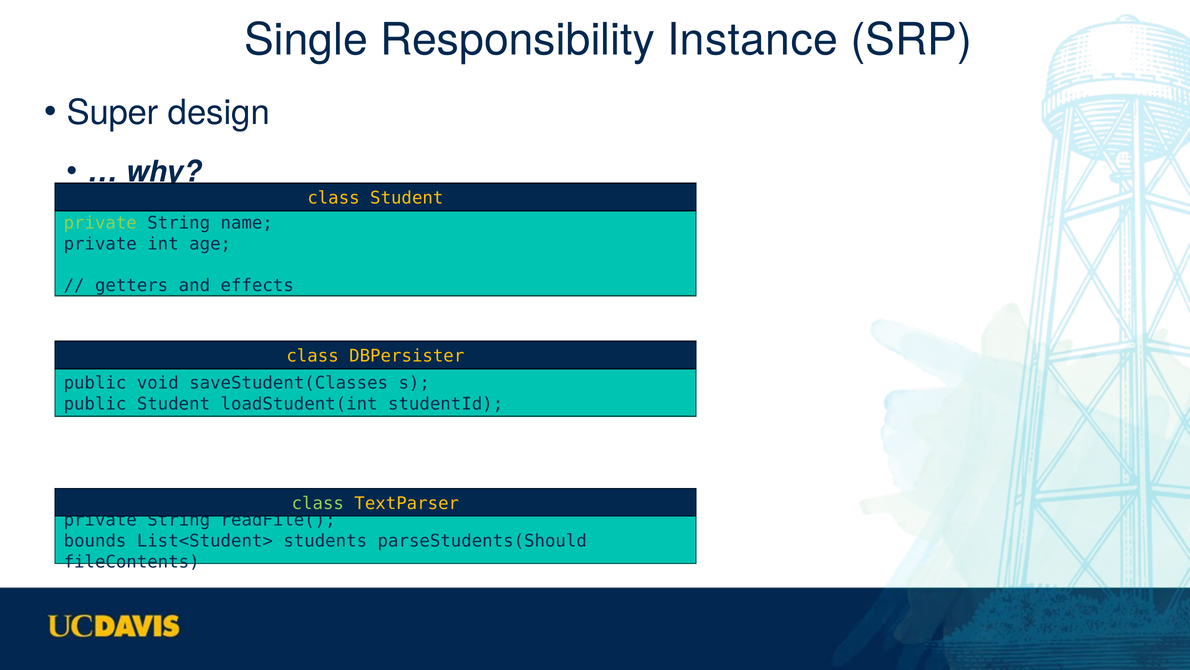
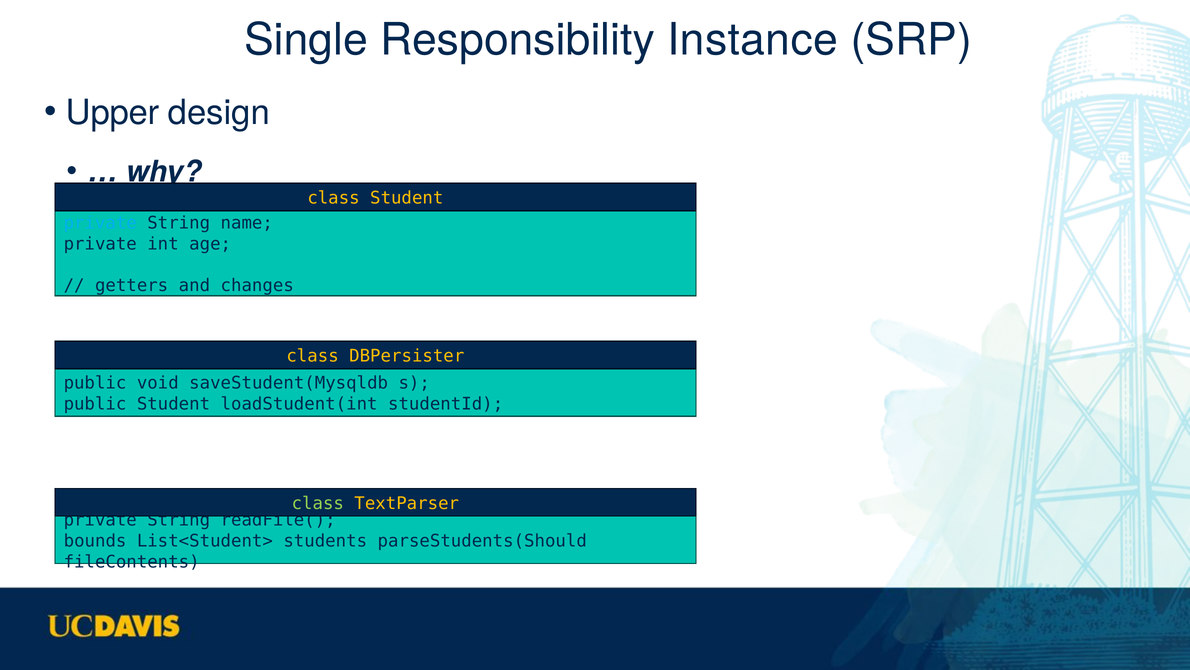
Super: Super -> Upper
private at (100, 223) colour: light green -> light blue
effects: effects -> changes
saveStudent(Classes: saveStudent(Classes -> saveStudent(Mysqldb
